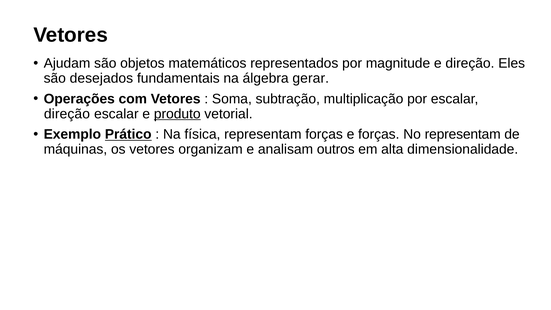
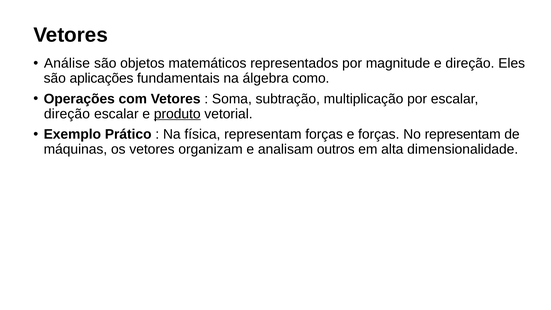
Ajudam: Ajudam -> Análise
desejados: desejados -> aplicações
gerar: gerar -> como
Prático underline: present -> none
